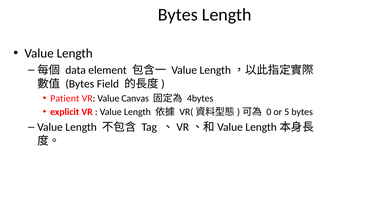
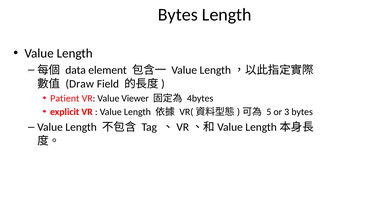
Bytes at (80, 84): Bytes -> Draw
Canvas: Canvas -> Viewer
0: 0 -> 5
5: 5 -> 3
